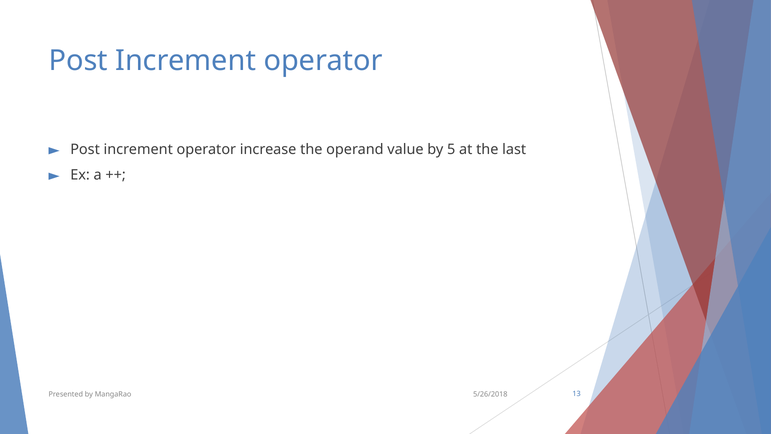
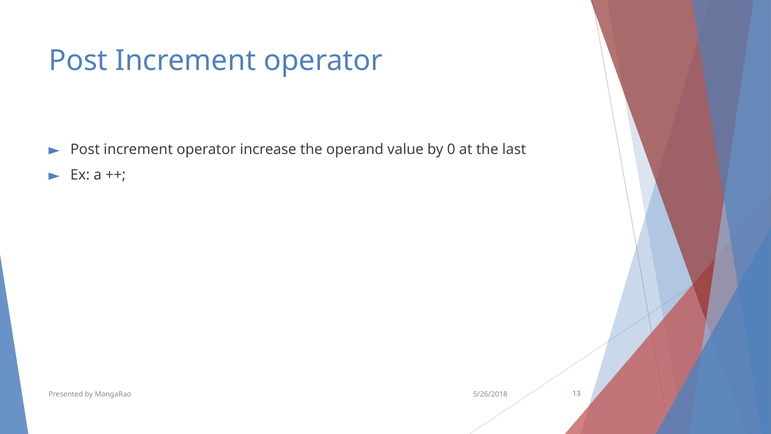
5: 5 -> 0
